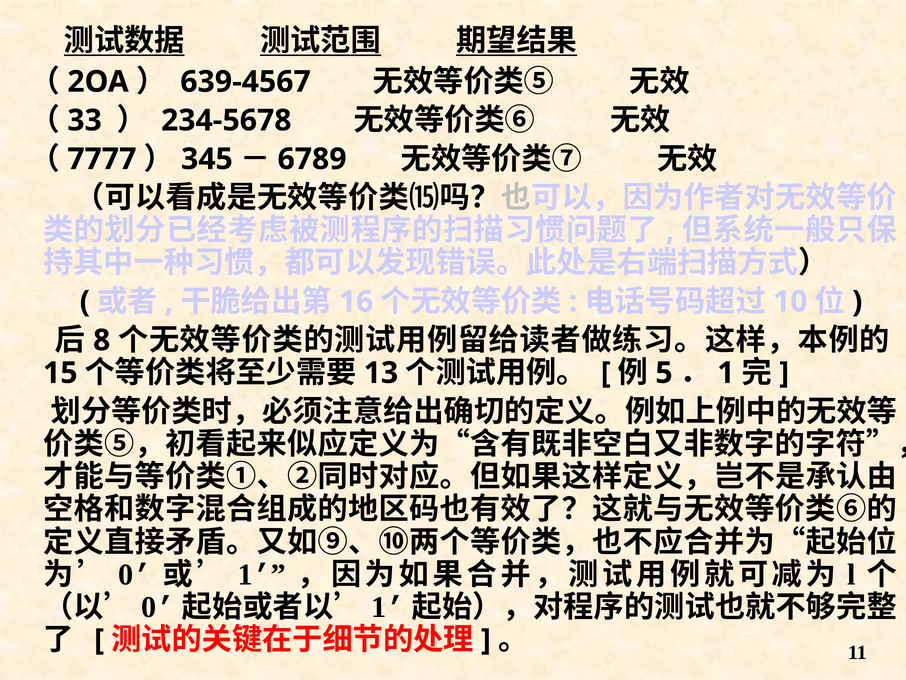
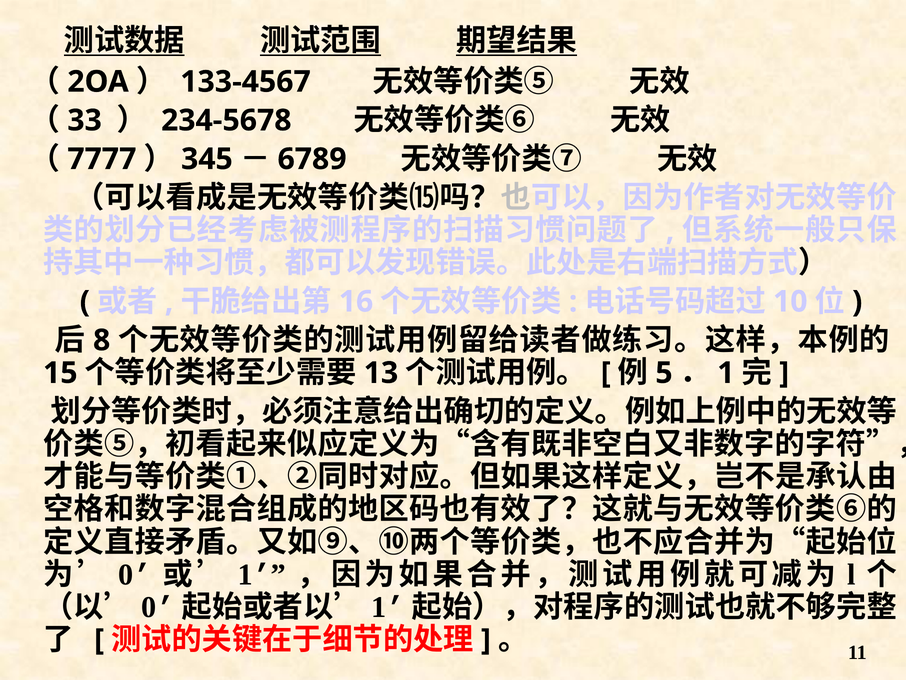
639-4567: 639-4567 -> 133-4567
